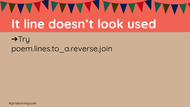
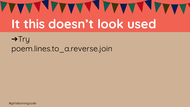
line: line -> this
